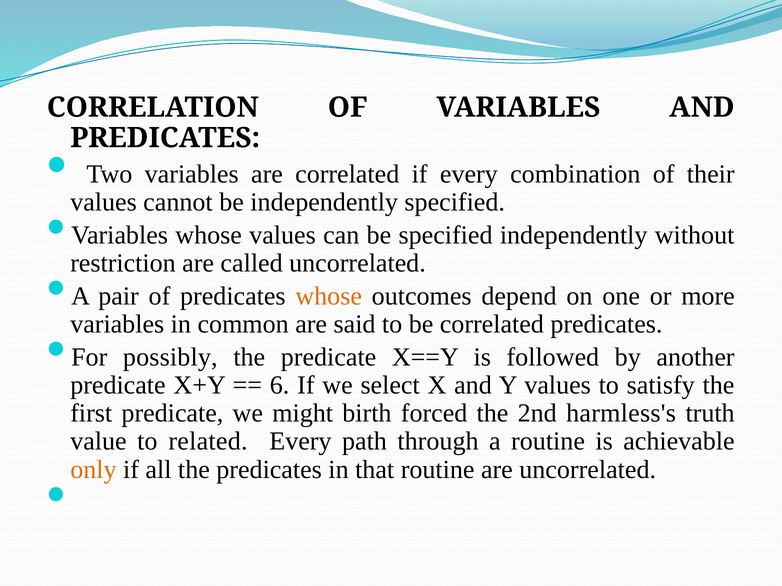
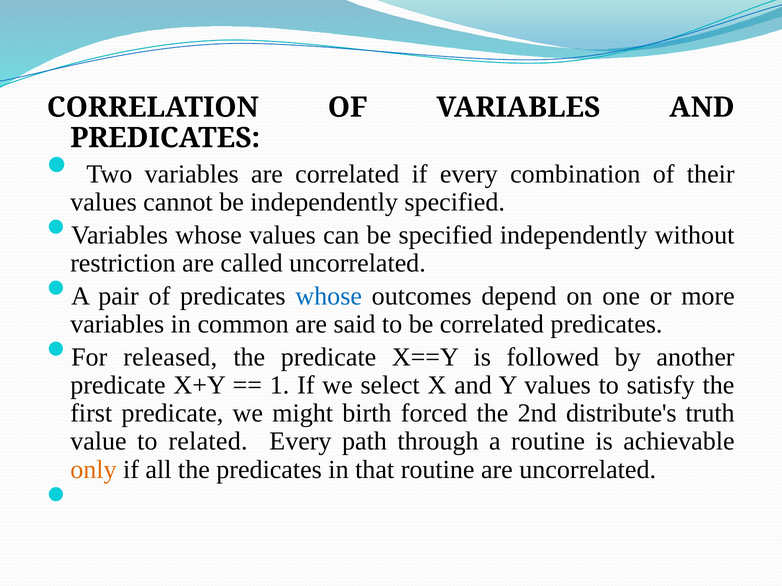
whose at (329, 296) colour: orange -> blue
possibly: possibly -> released
6: 6 -> 1
harmless's: harmless's -> distribute's
